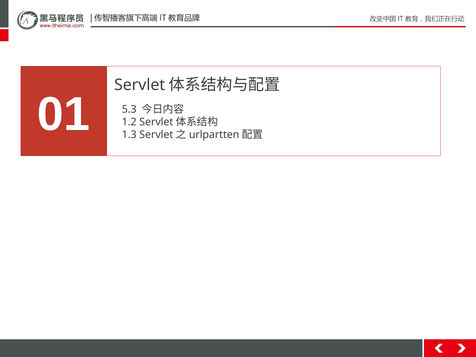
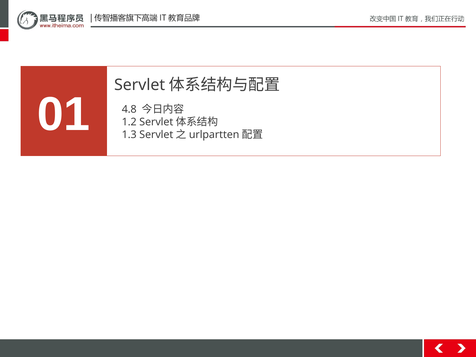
5.3: 5.3 -> 4.8
